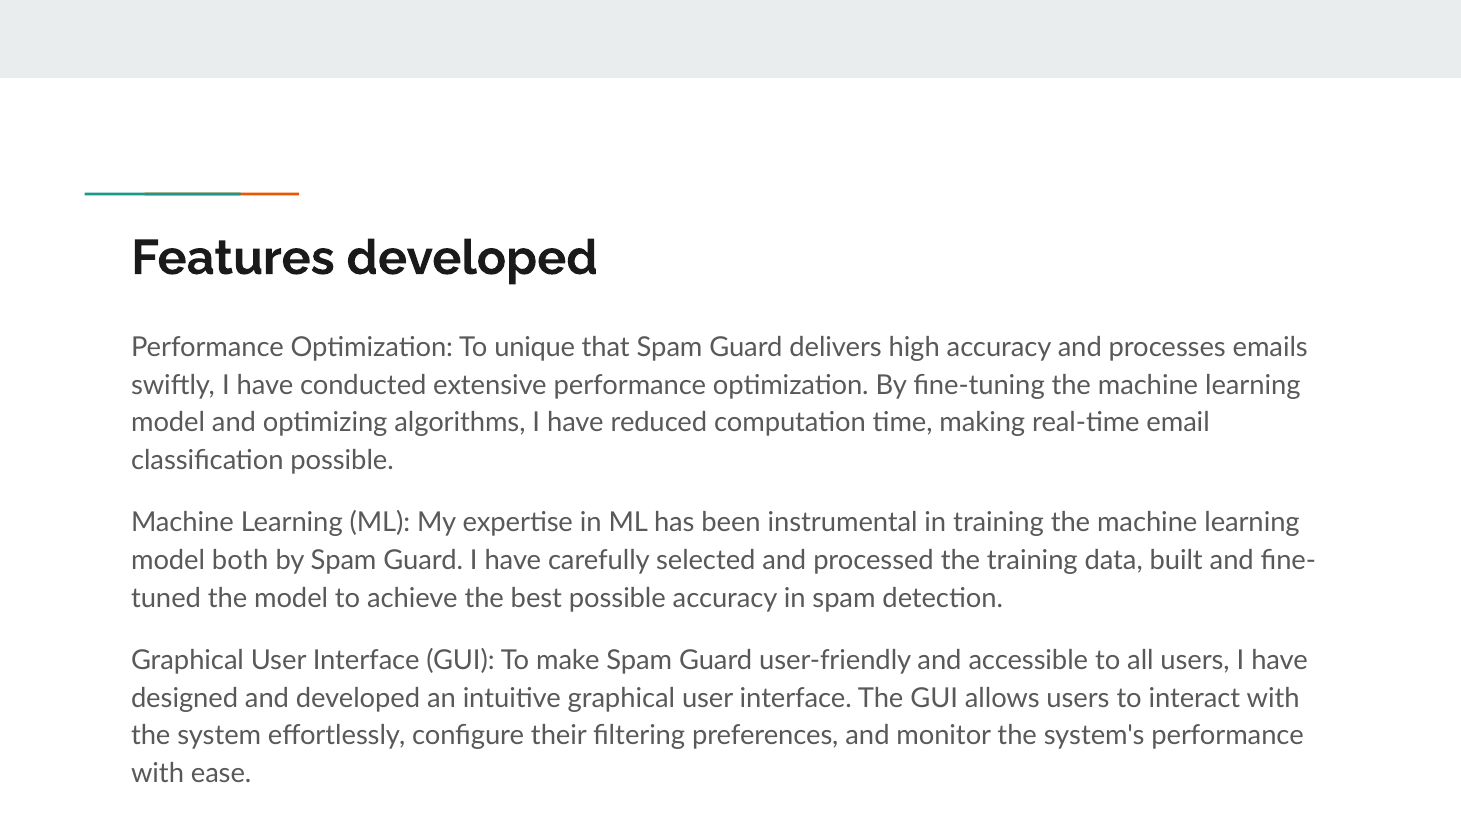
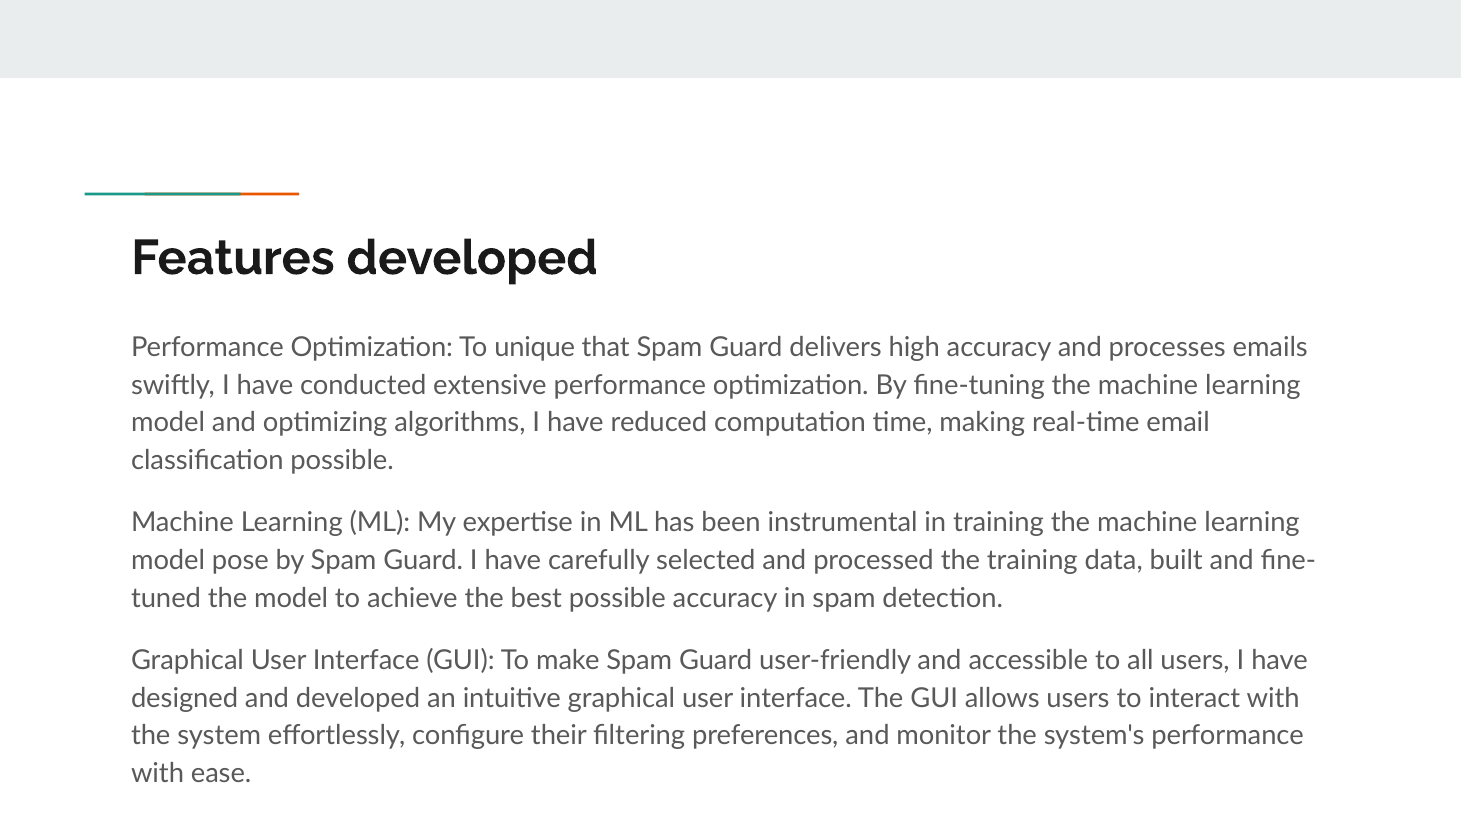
both: both -> pose
